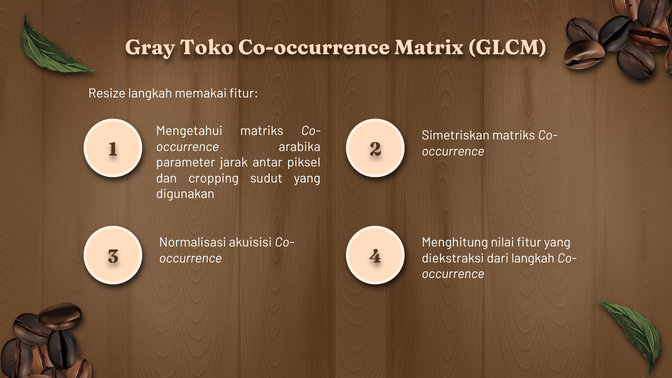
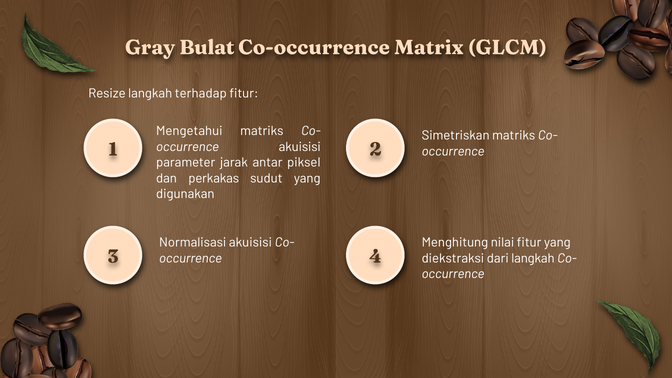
Toko: Toko -> Bulat
memakai: memakai -> terhadap
arabika at (300, 147): arabika -> akuisisi
cropping: cropping -> perkakas
